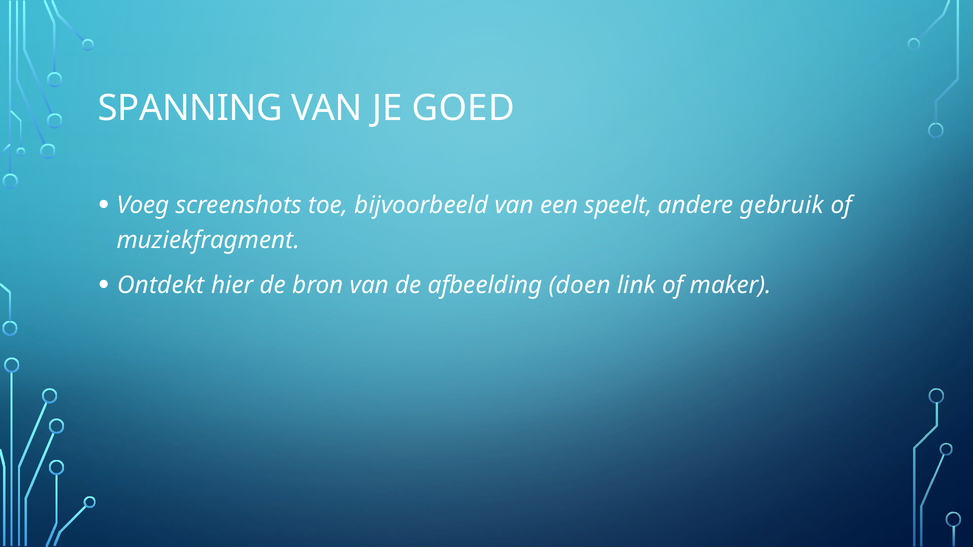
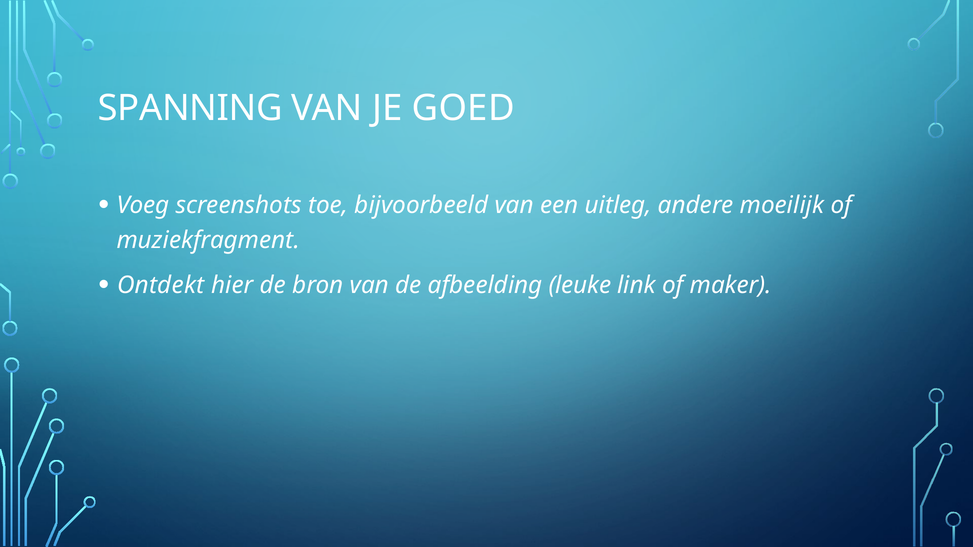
speelt: speelt -> uitleg
gebruik: gebruik -> moeilijk
doen: doen -> leuke
